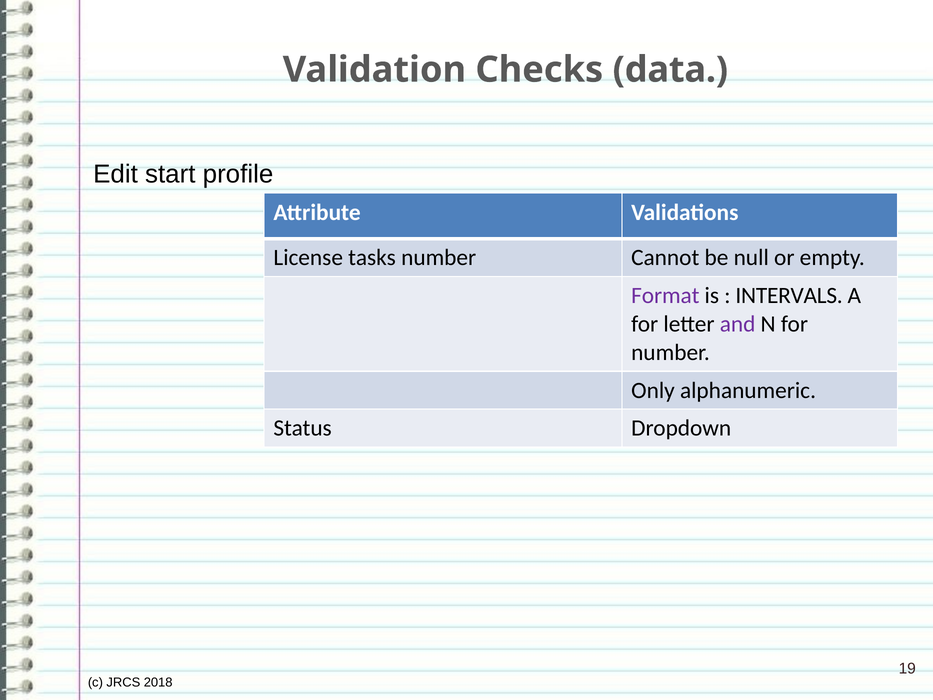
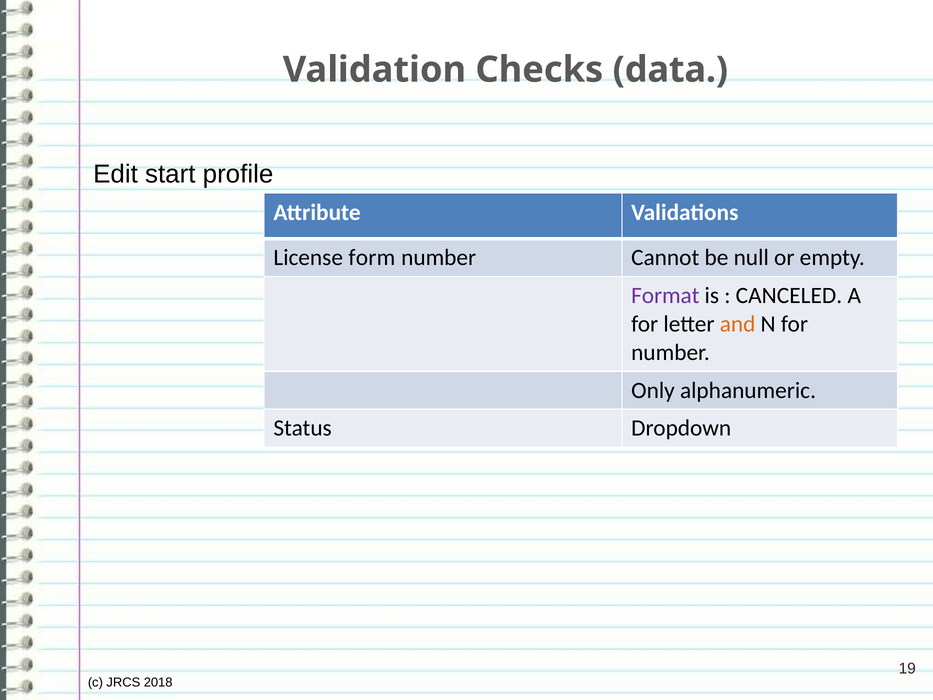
tasks: tasks -> form
INTERVALS: INTERVALS -> CANCELED
and colour: purple -> orange
